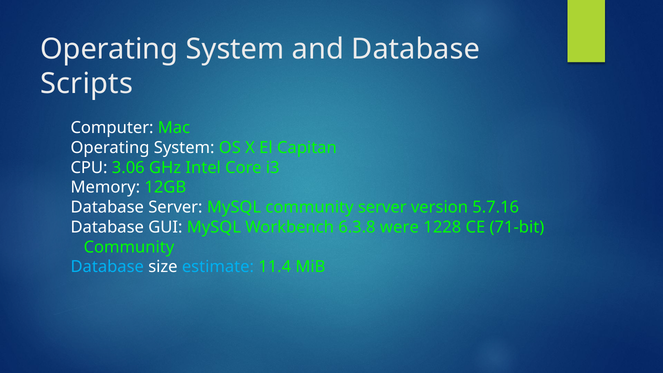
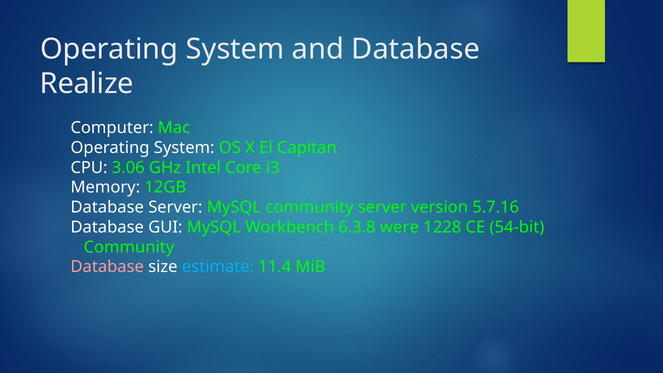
Scripts: Scripts -> Realize
71-bit: 71-bit -> 54-bit
Database at (107, 267) colour: light blue -> pink
